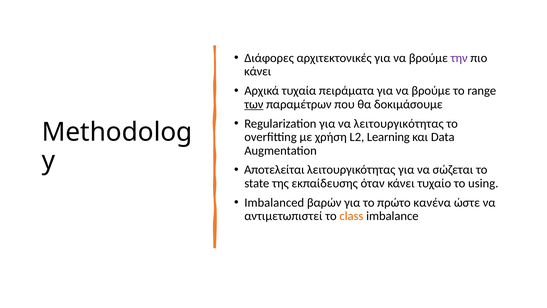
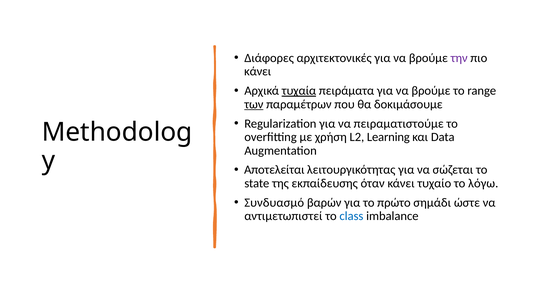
τυχαία underline: none -> present
να λειτουργικότητας: λειτουργικότητας -> πειραματιστούμε
using: using -> λόγω
Imbalanced: Imbalanced -> Συνδυασμό
κανένα: κανένα -> σημάδι
class colour: orange -> blue
